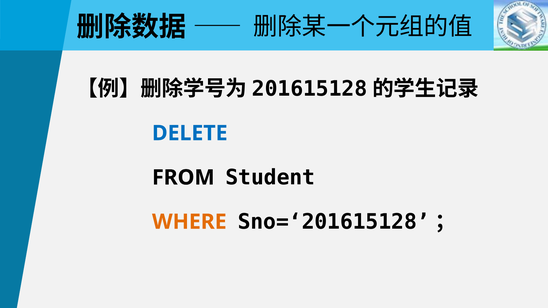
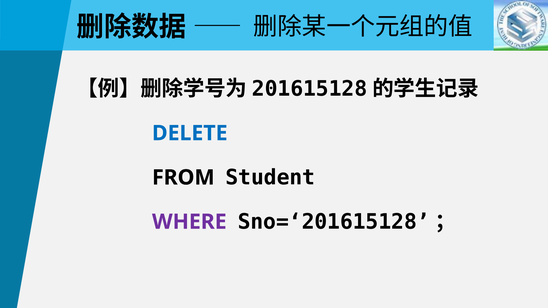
WHERE colour: orange -> purple
